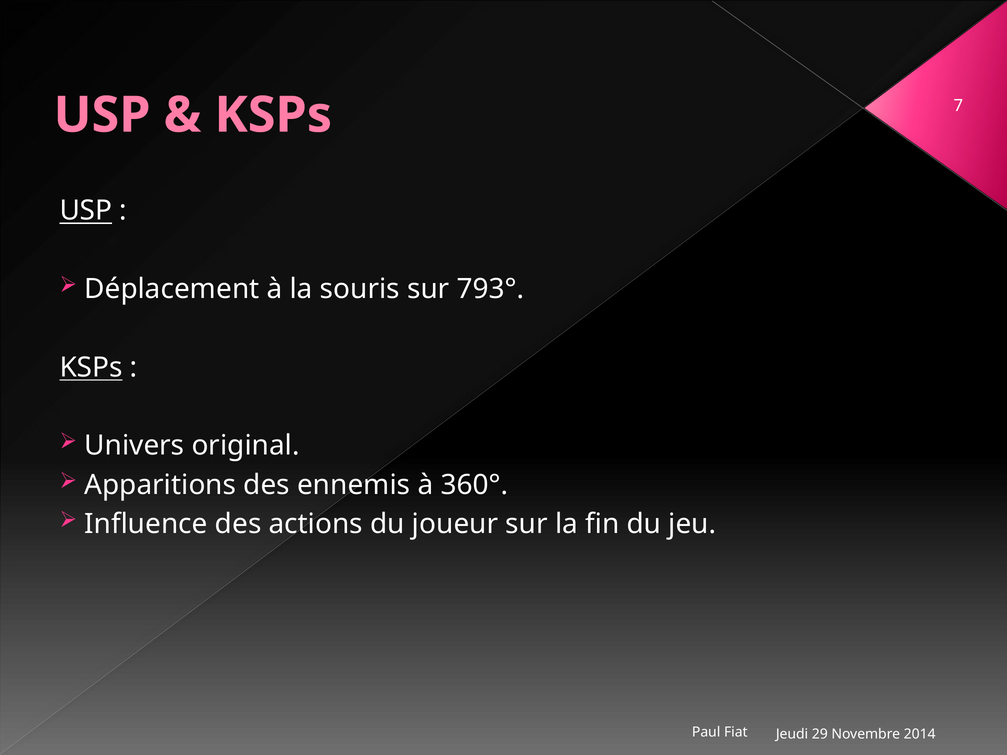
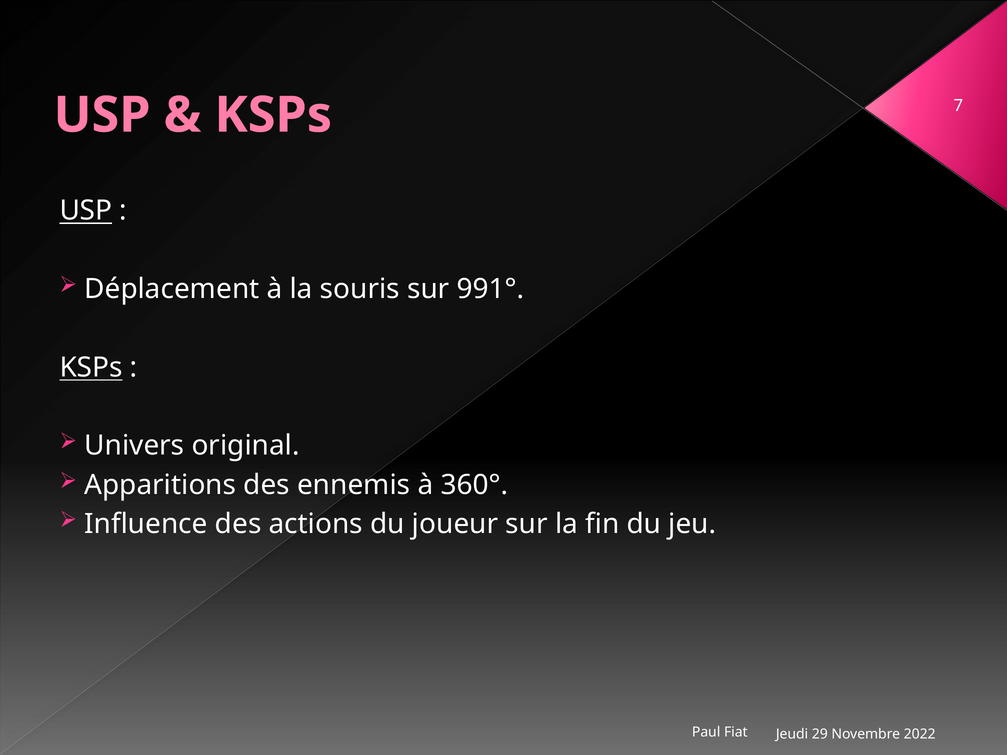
793°: 793° -> 991°
2014: 2014 -> 2022
